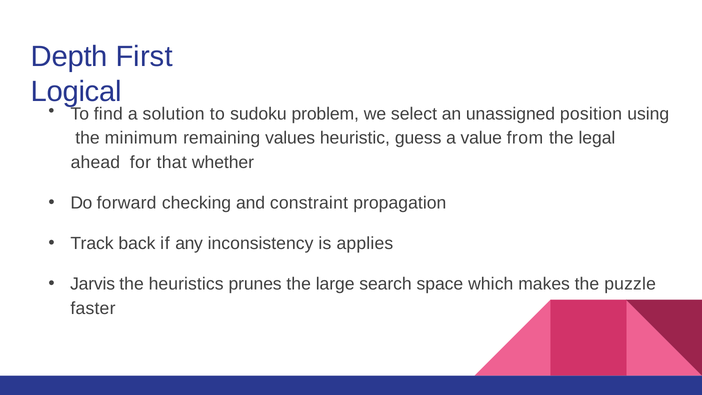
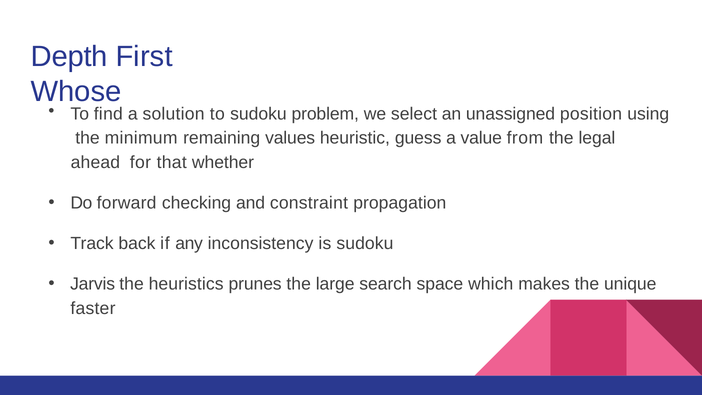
Logical: Logical -> Whose
is applies: applies -> sudoku
puzzle: puzzle -> unique
